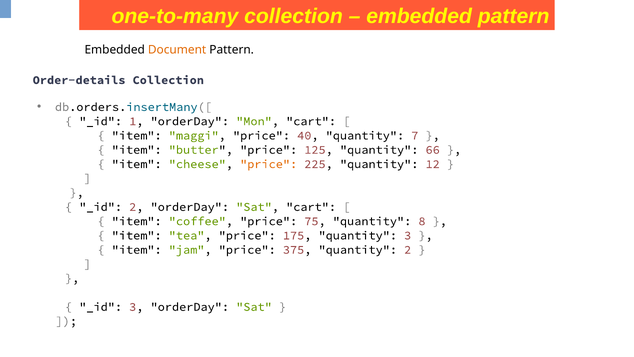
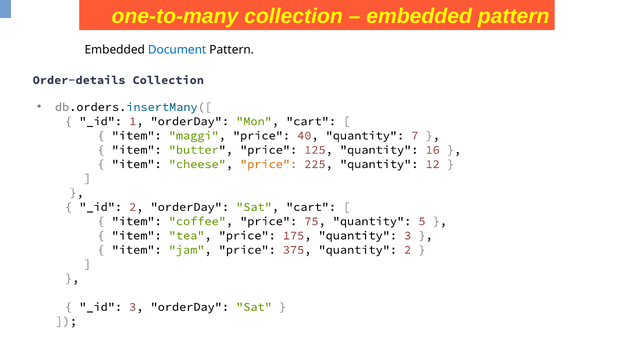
Document colour: orange -> blue
66: 66 -> 16
8: 8 -> 5
